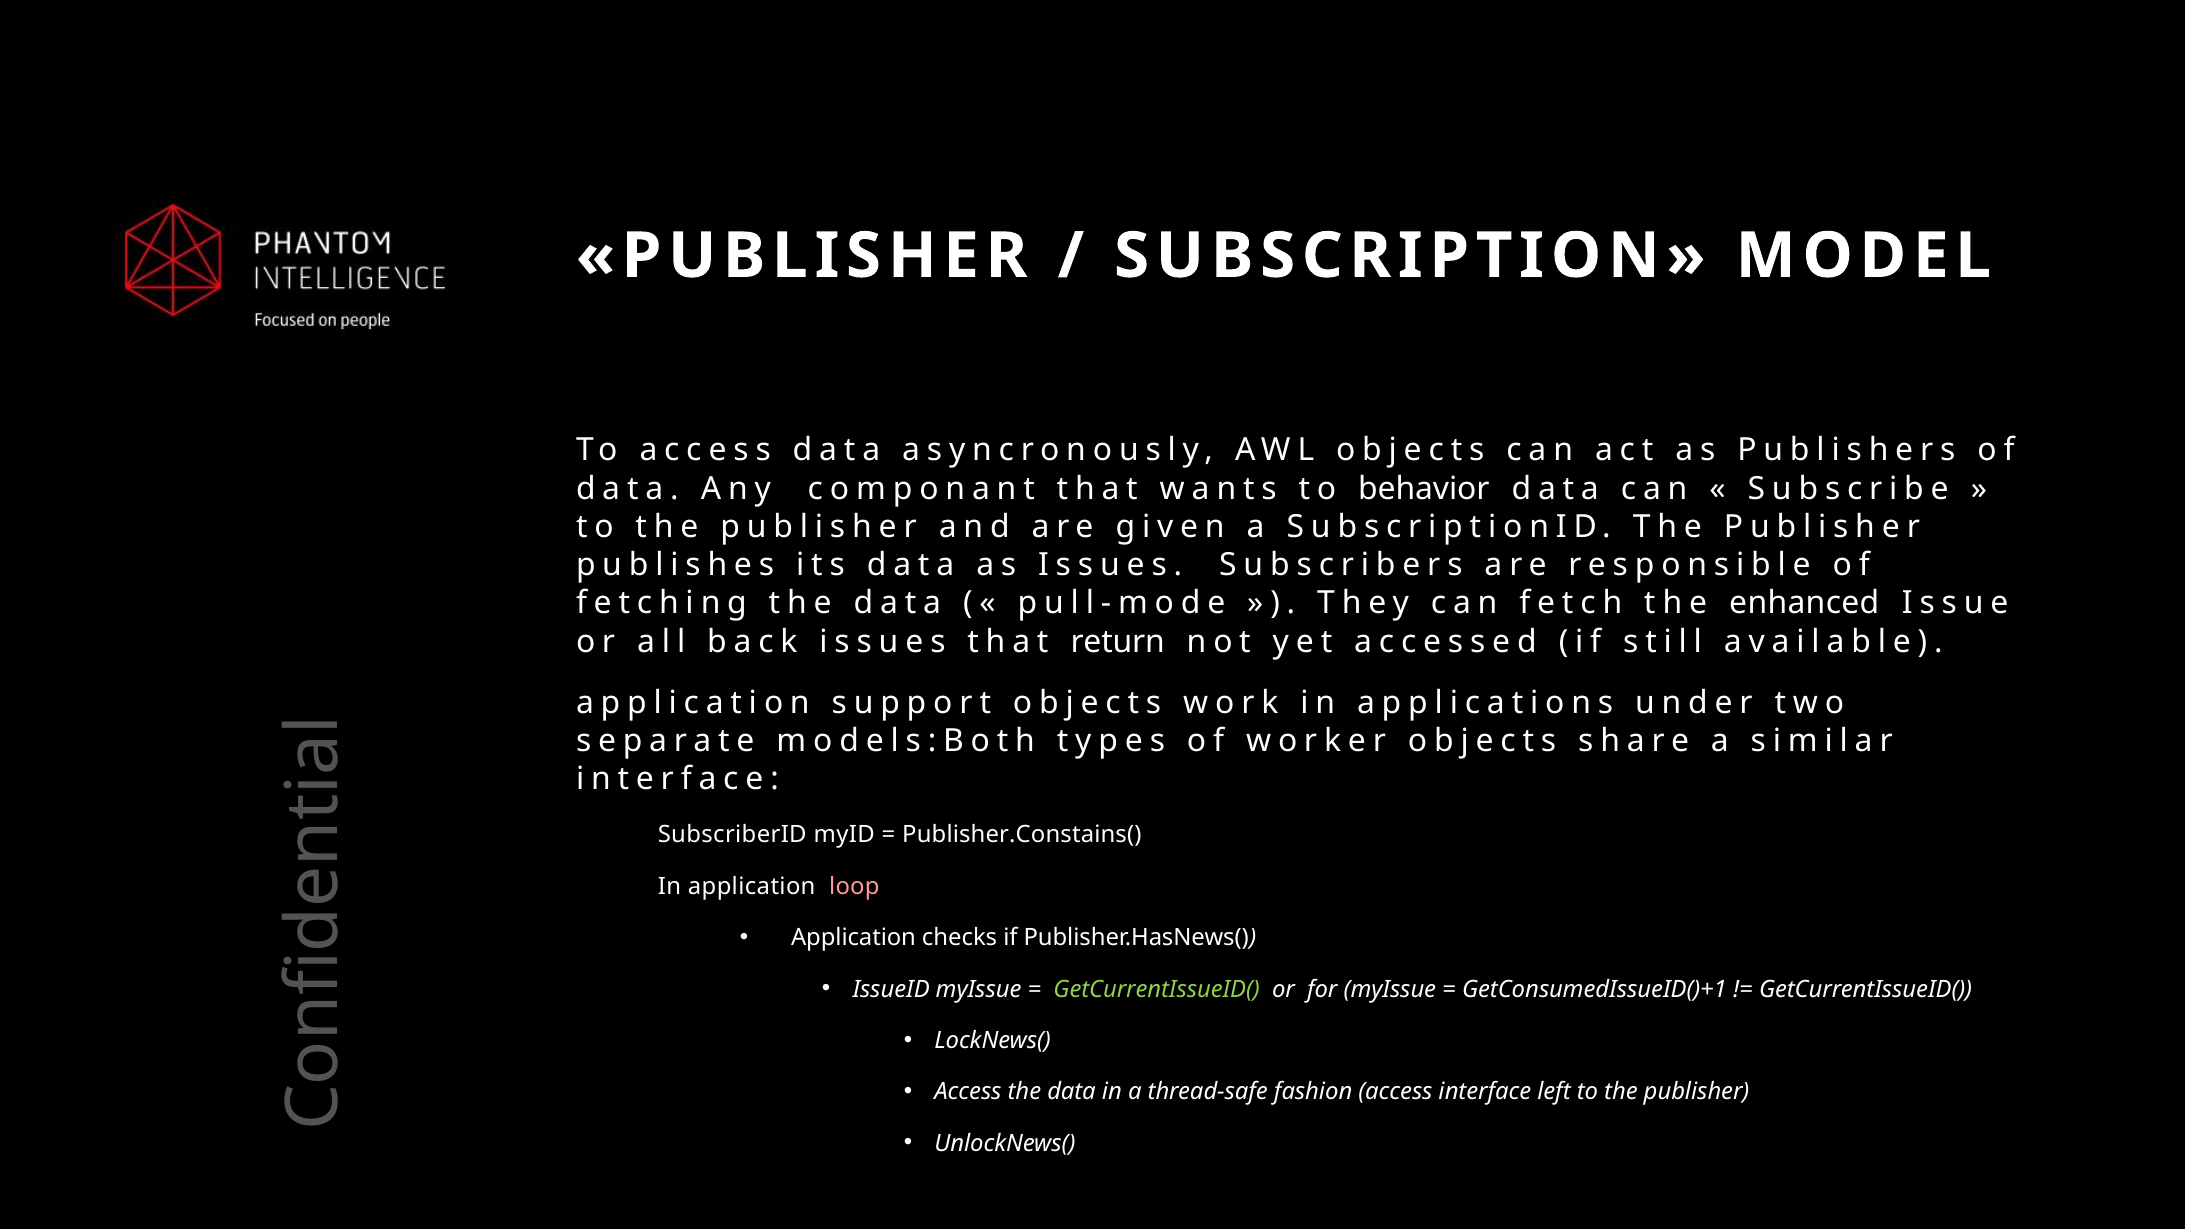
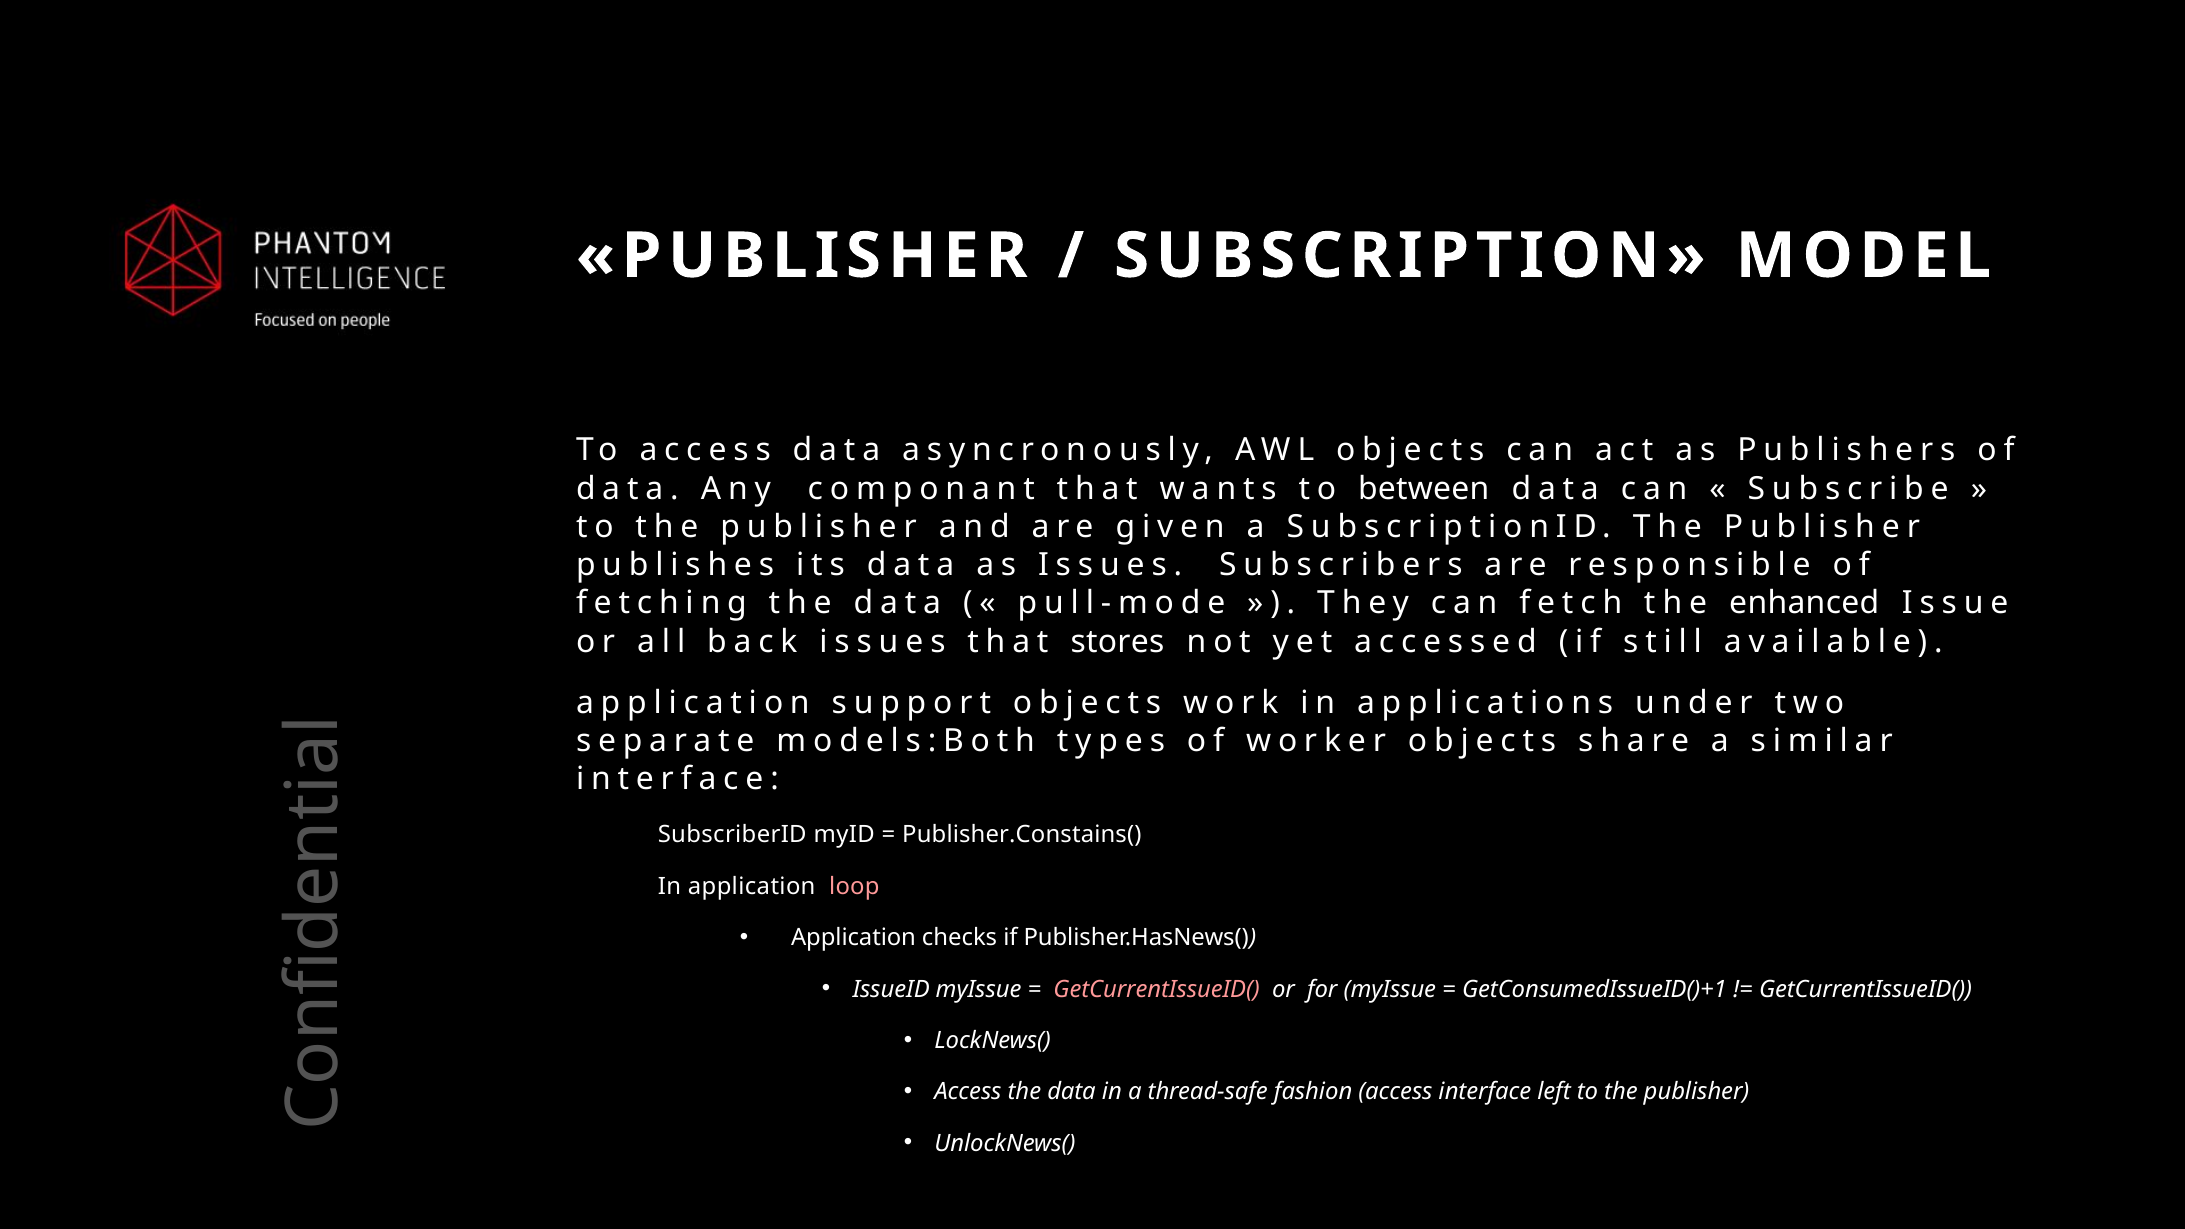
behavior: behavior -> between
return: return -> stores
GetCurrentIssueID( at (1157, 989) colour: light green -> pink
